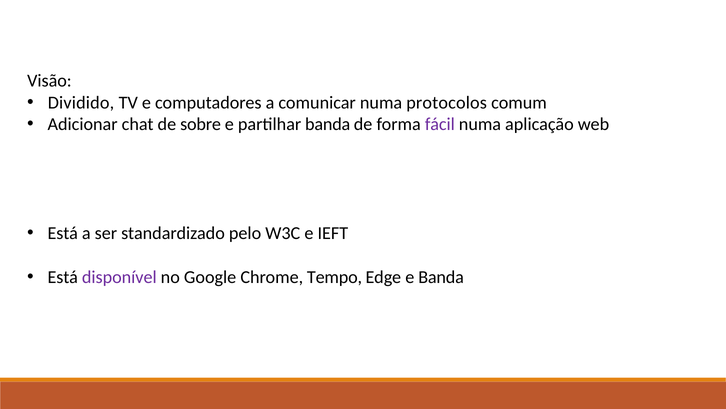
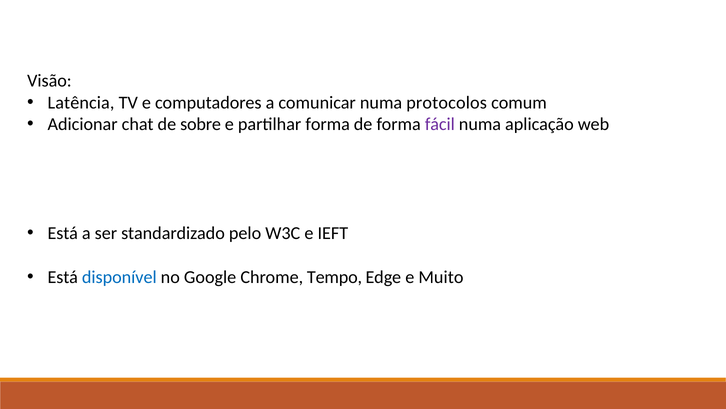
Dividido: Dividido -> Latência
partilhar banda: banda -> forma
disponível colour: purple -> blue
e Banda: Banda -> Muito
